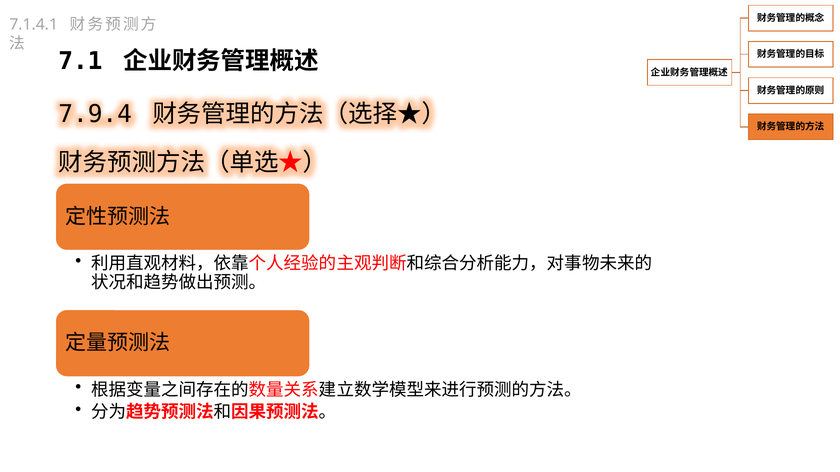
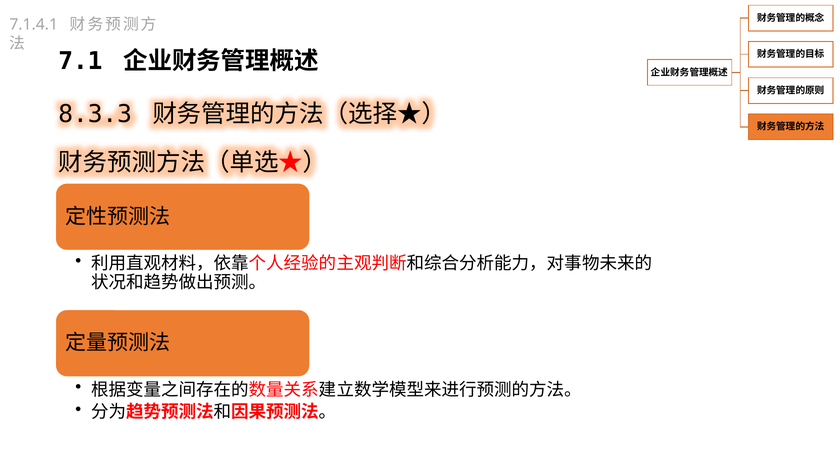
7.9.4: 7.9.4 -> 8.3.3
